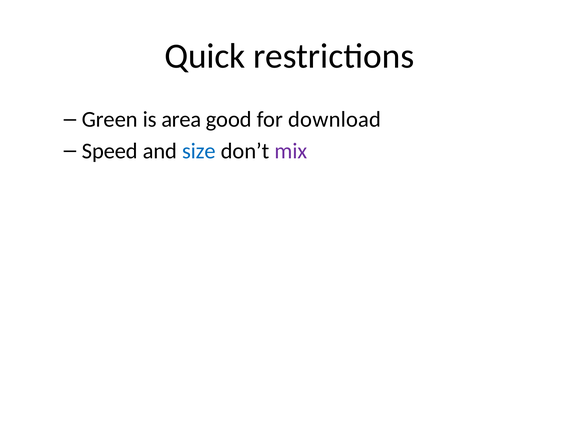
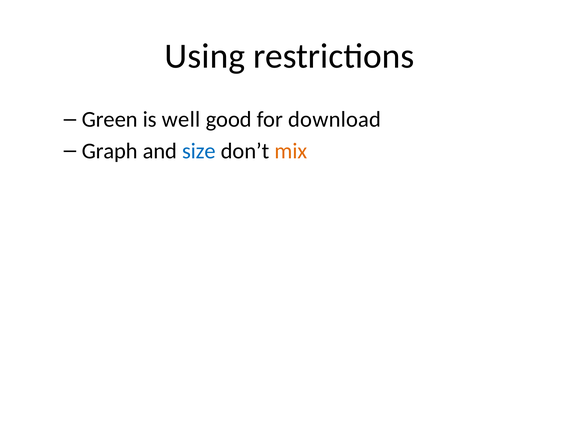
Quick: Quick -> Using
area: area -> well
Speed: Speed -> Graph
mix colour: purple -> orange
